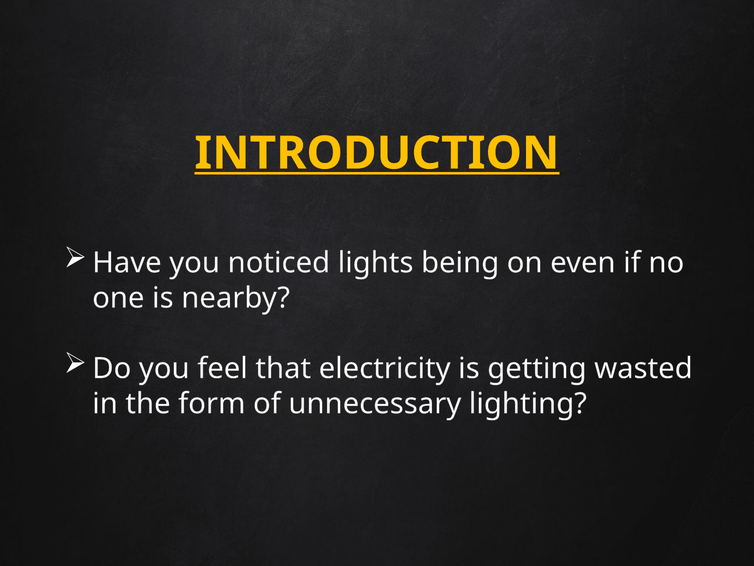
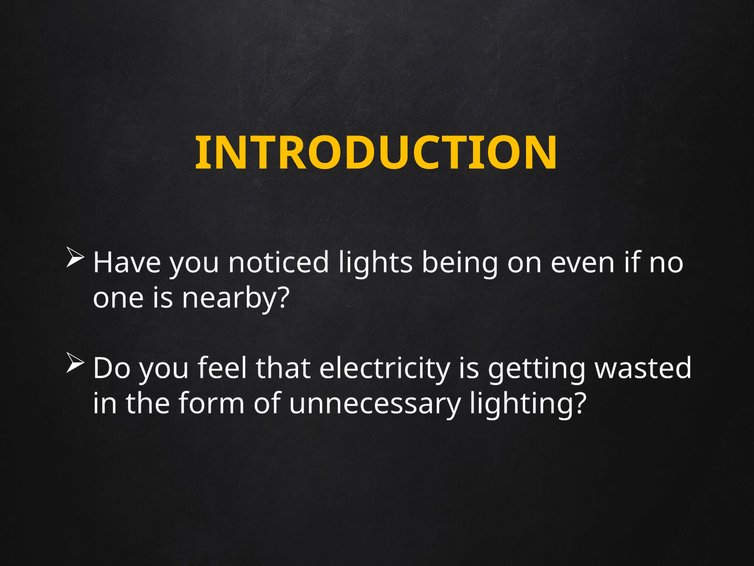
INTRODUCTION underline: present -> none
